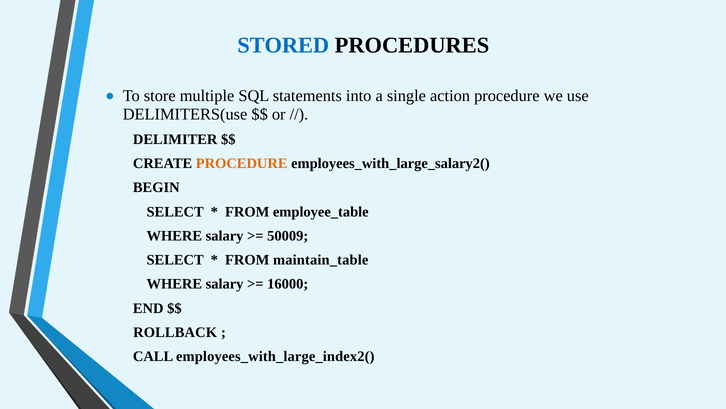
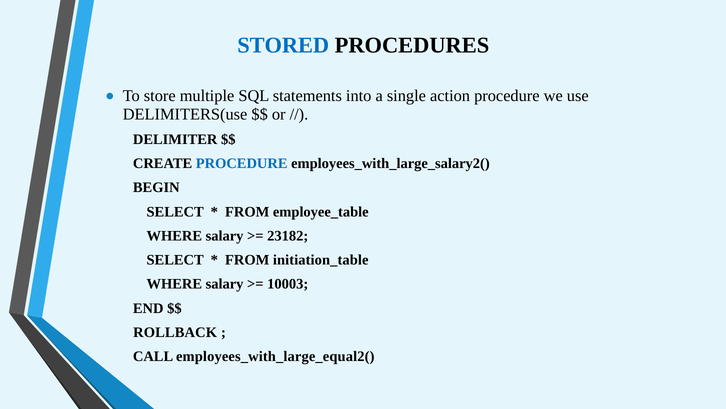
PROCEDURE at (242, 163) colour: orange -> blue
50009: 50009 -> 23182
maintain_table: maintain_table -> initiation_table
16000: 16000 -> 10003
employees_with_large_index2(: employees_with_large_index2( -> employees_with_large_equal2(
